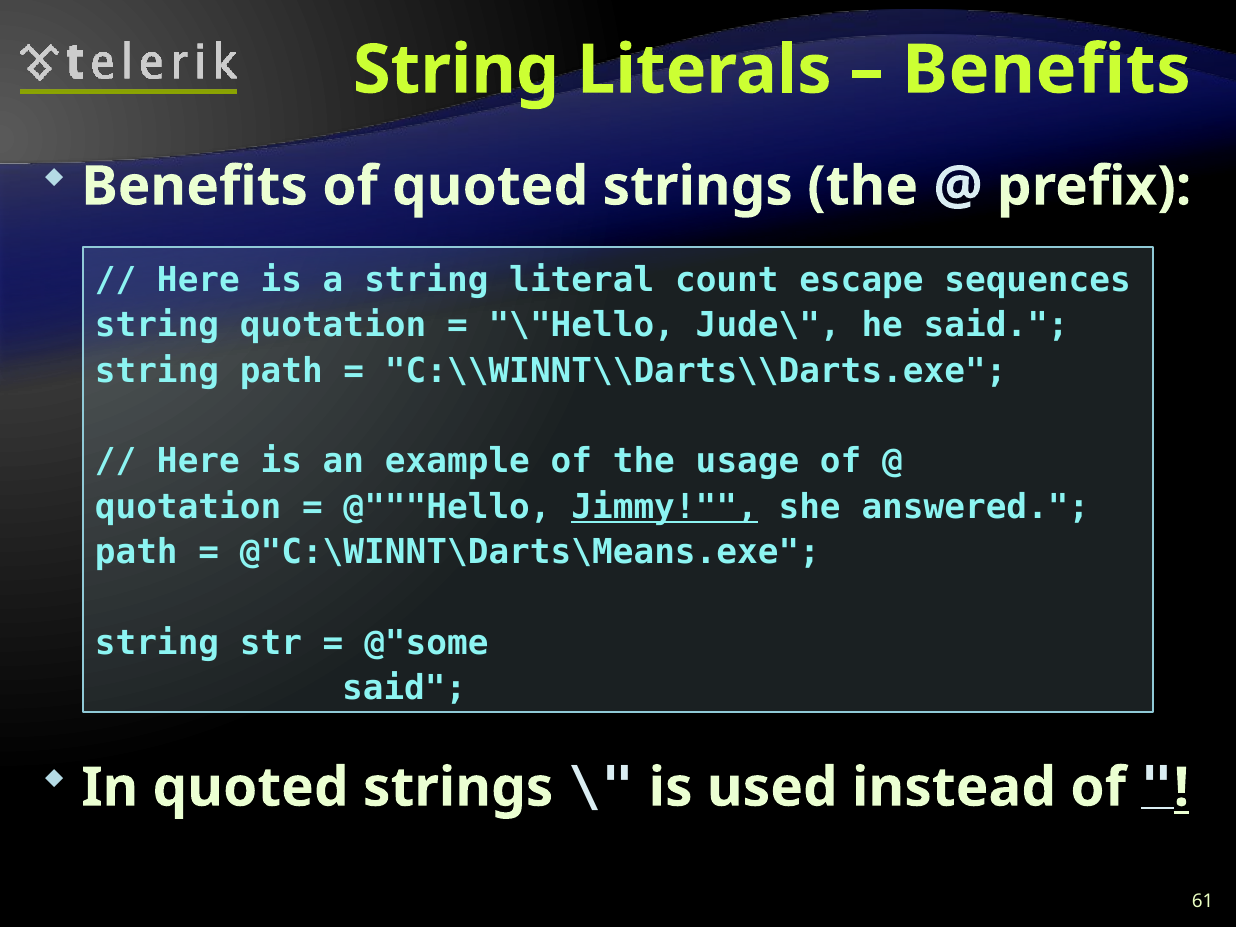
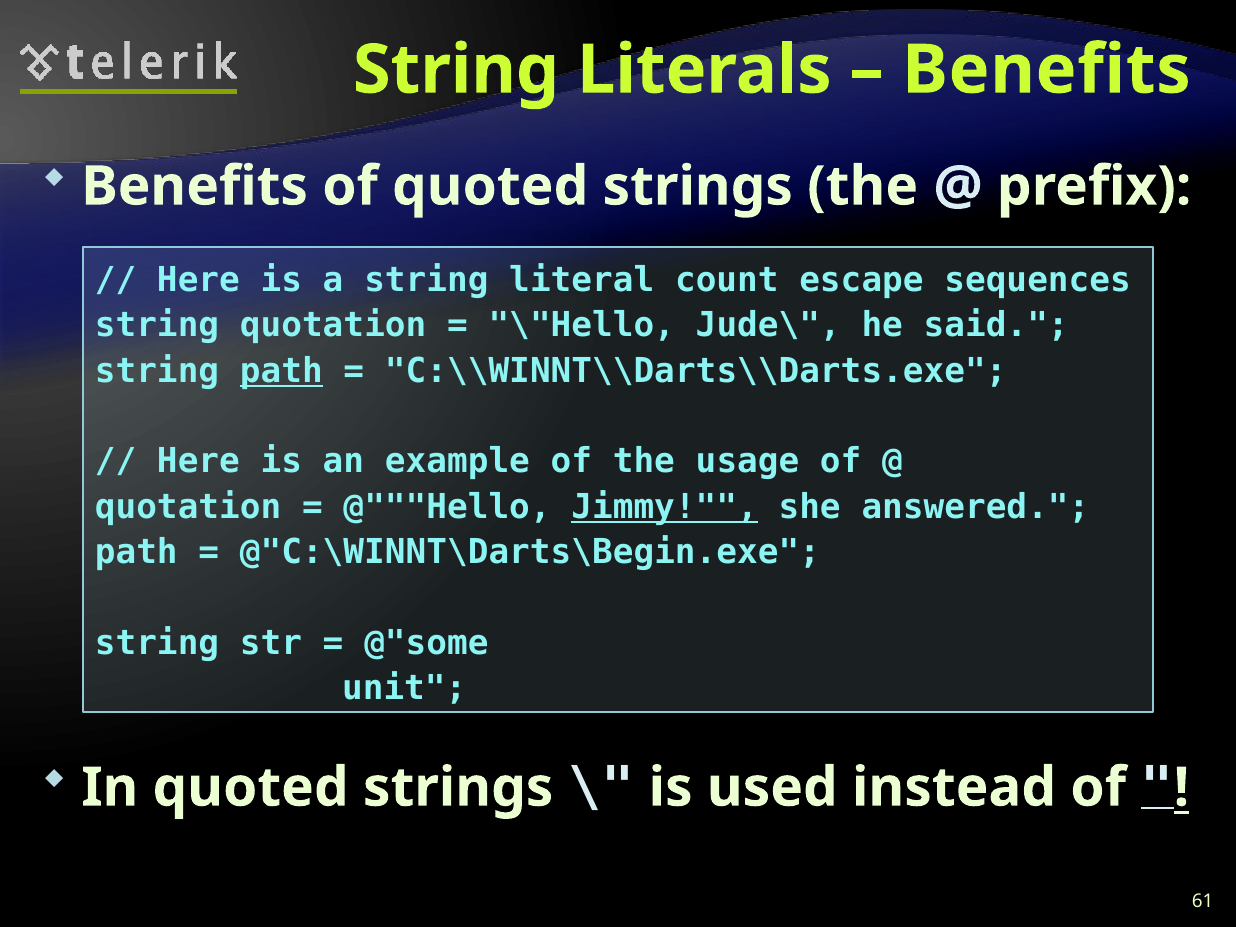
path at (281, 371) underline: none -> present
@"C:\WINNT\Darts\Means.exe: @"C:\WINNT\Darts\Means.exe -> @"C:\WINNT\Darts\Begin.exe
said at (404, 688): said -> unit
